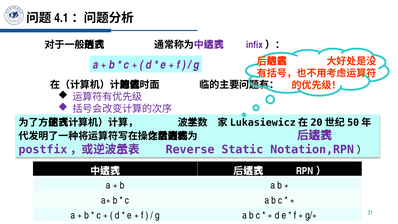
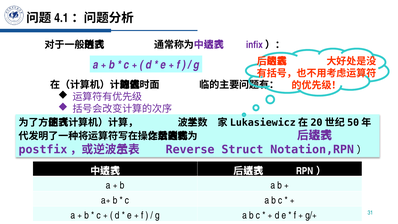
Static: Static -> Struct
